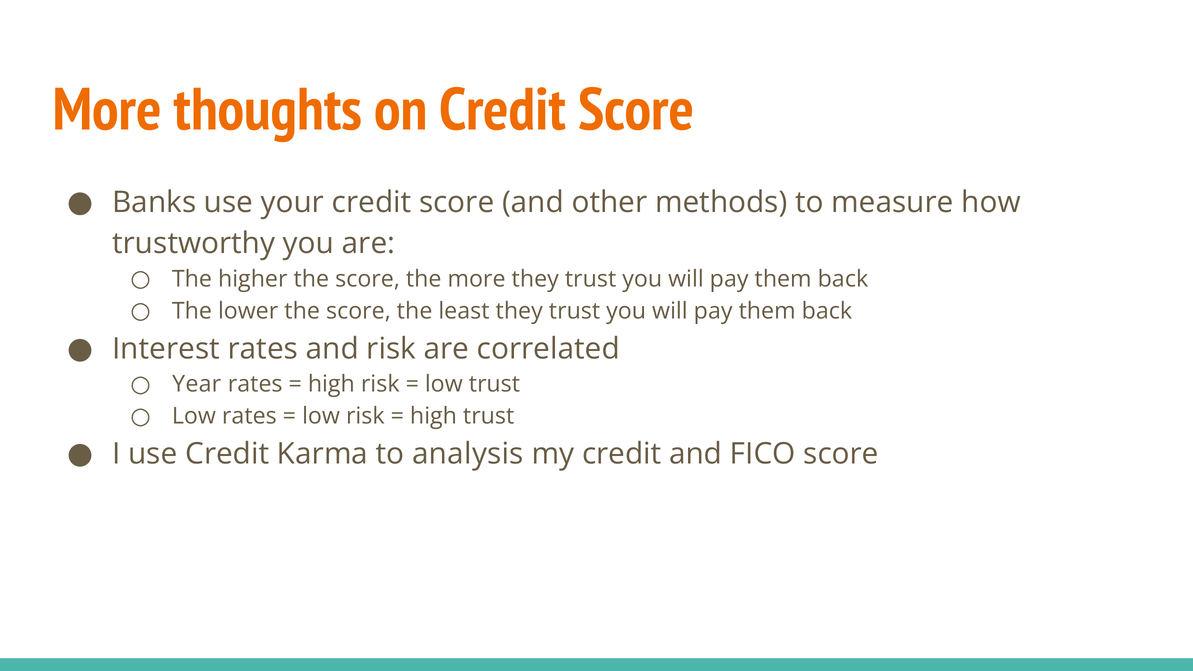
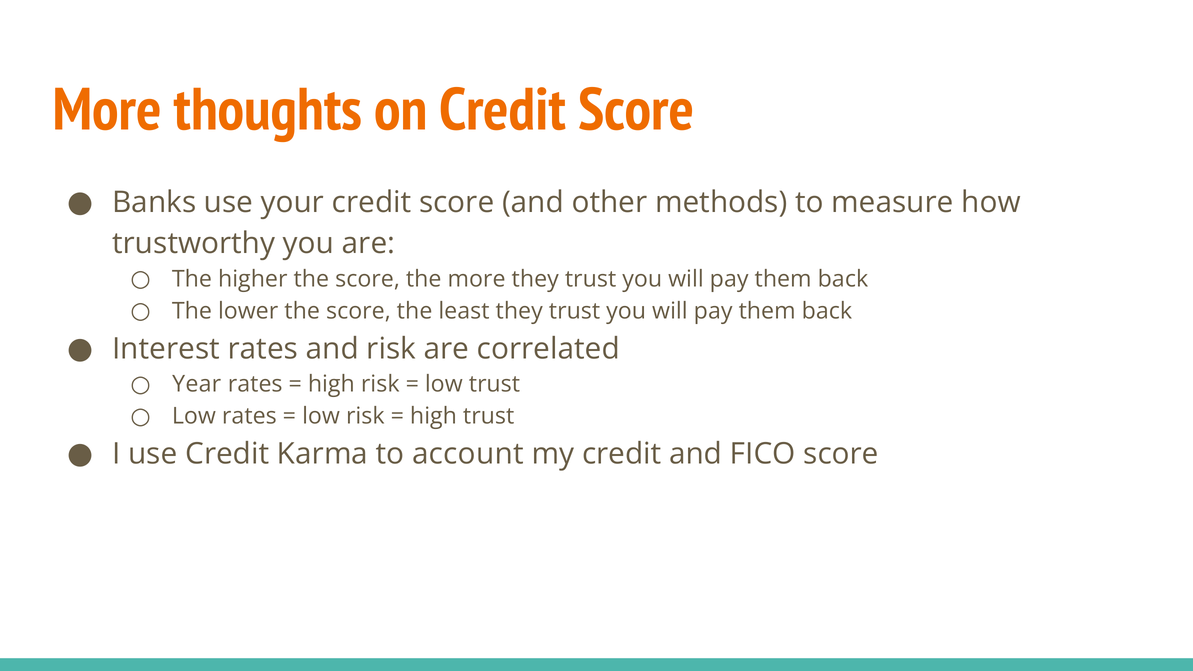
analysis: analysis -> account
